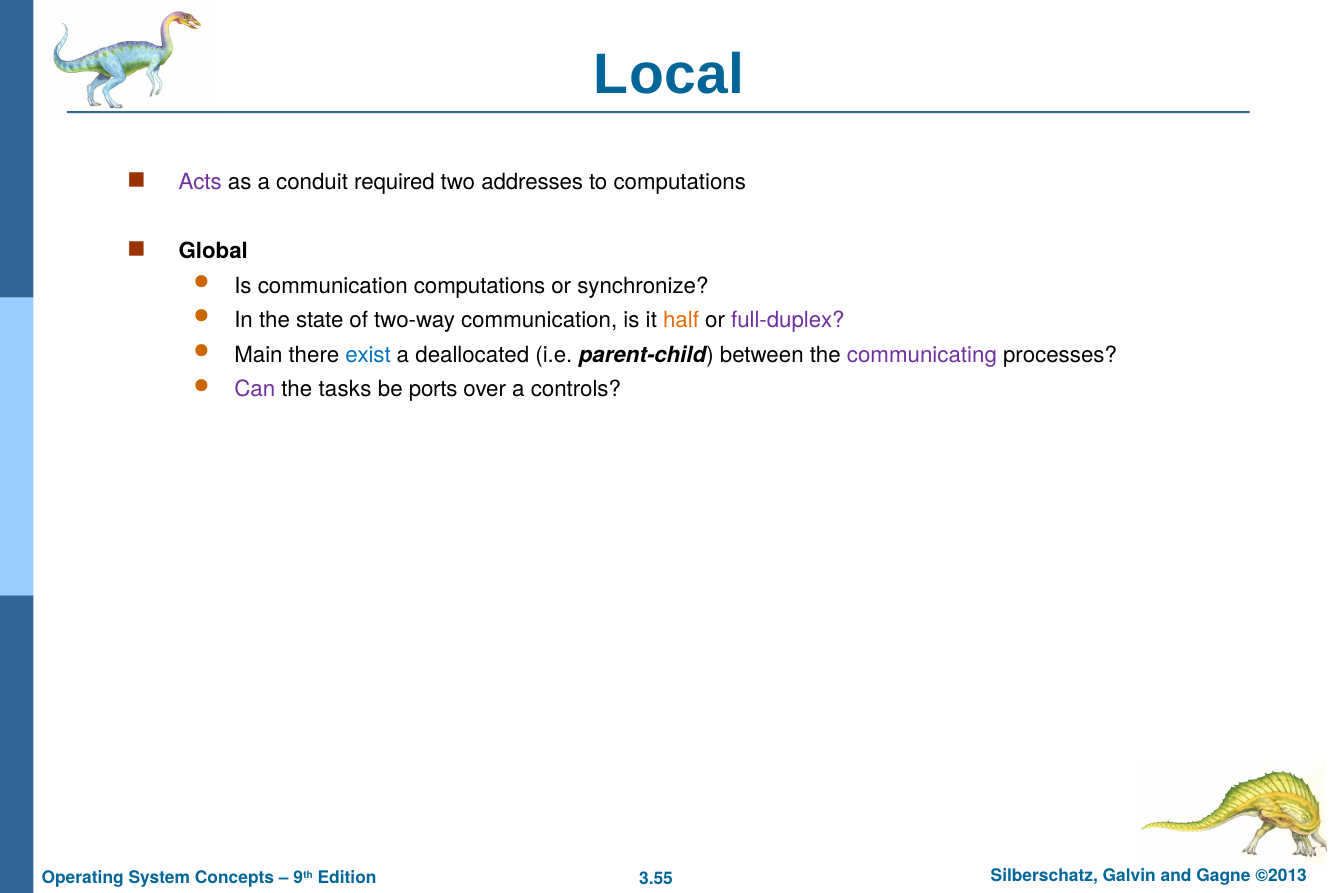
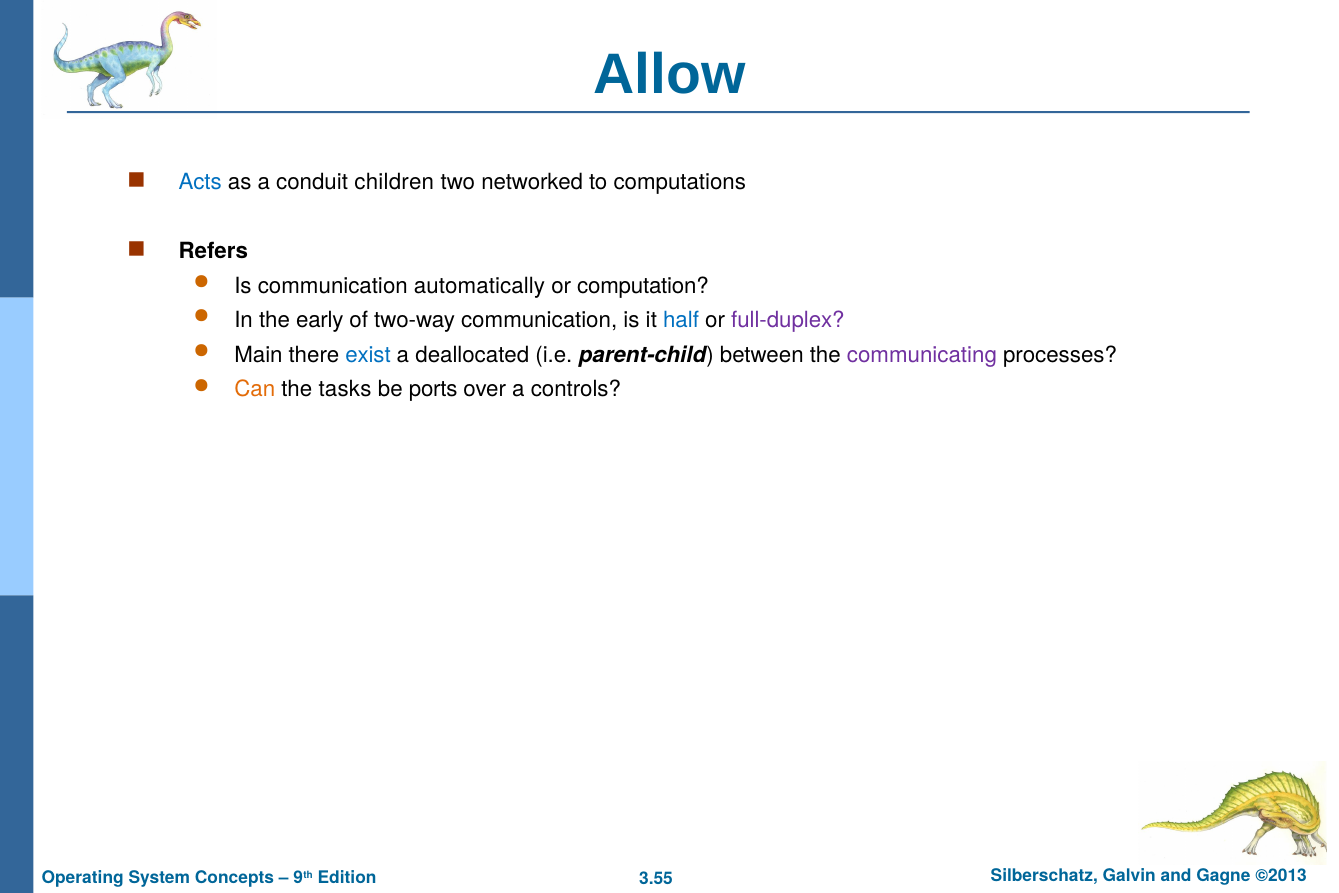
Local: Local -> Allow
Acts colour: purple -> blue
required: required -> children
addresses: addresses -> networked
Global: Global -> Refers
communication computations: computations -> automatically
synchronize: synchronize -> computation
state: state -> early
half colour: orange -> blue
Can colour: purple -> orange
